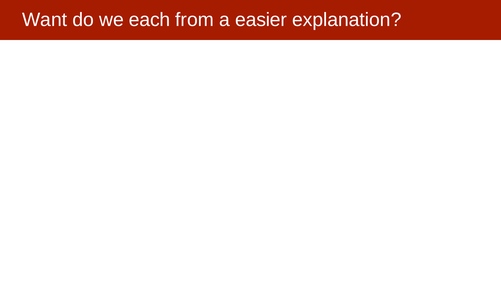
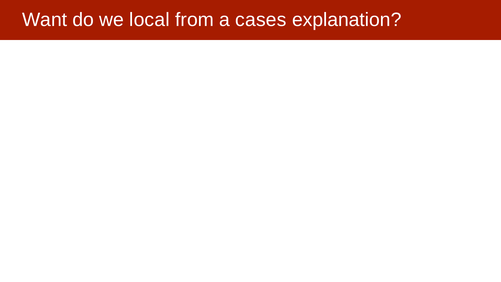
each: each -> local
easier: easier -> cases
